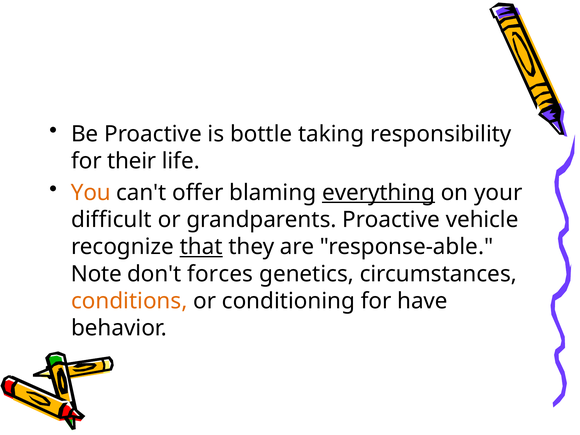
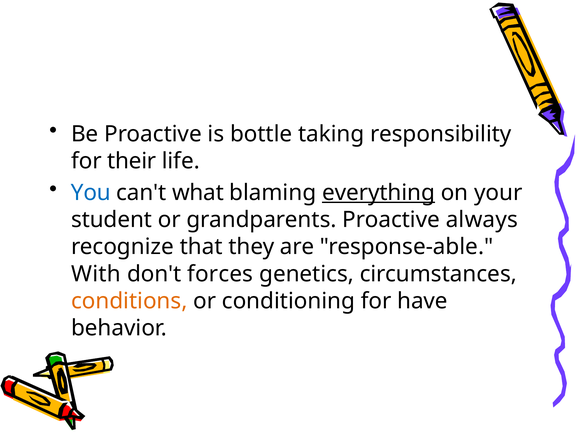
You colour: orange -> blue
offer: offer -> what
difficult: difficult -> student
vehicle: vehicle -> always
that underline: present -> none
Note: Note -> With
